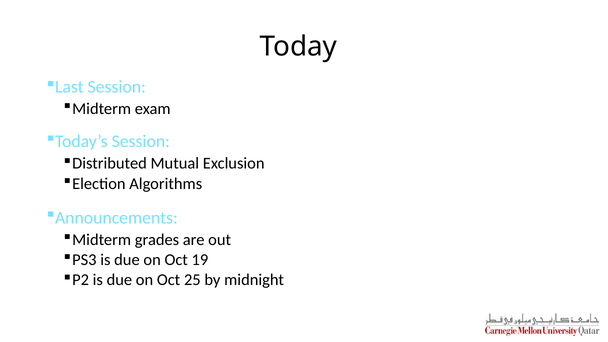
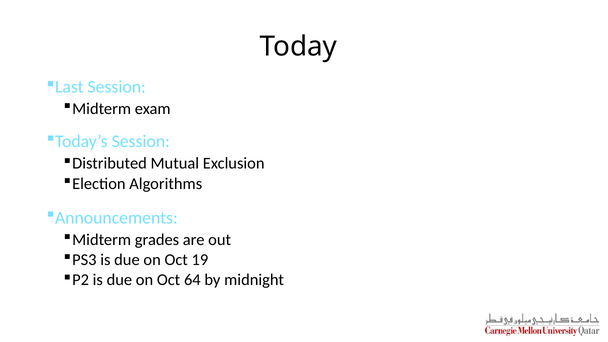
25: 25 -> 64
